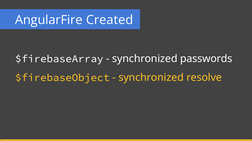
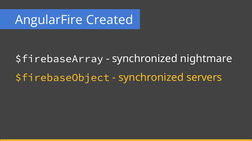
passwords: passwords -> nightmare
resolve: resolve -> servers
